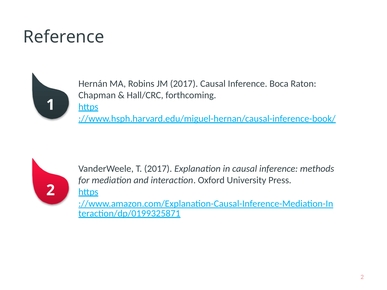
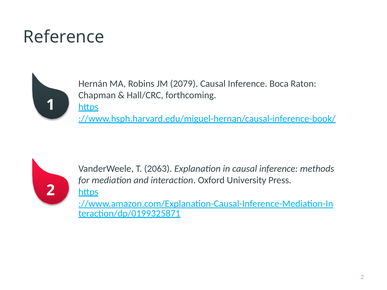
JM 2017: 2017 -> 2079
T 2017: 2017 -> 2063
